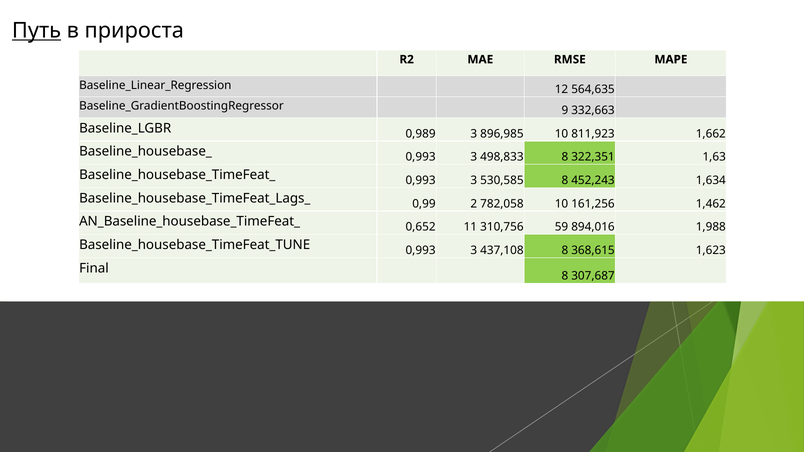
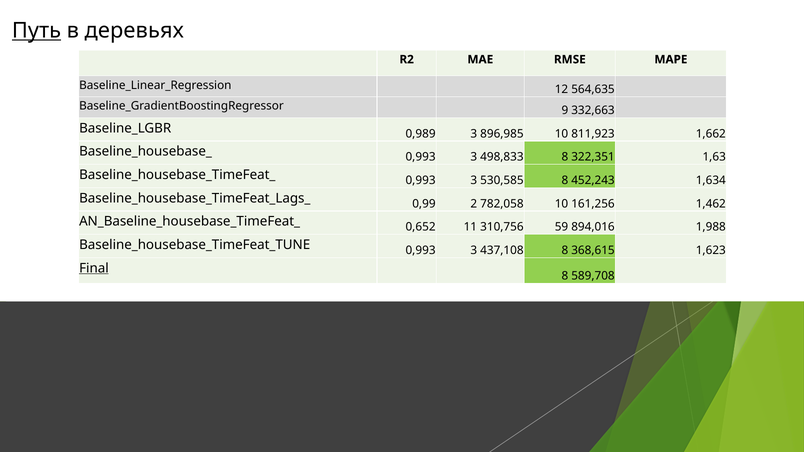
прироста: прироста -> деревьях
Final underline: none -> present
307,687: 307,687 -> 589,708
